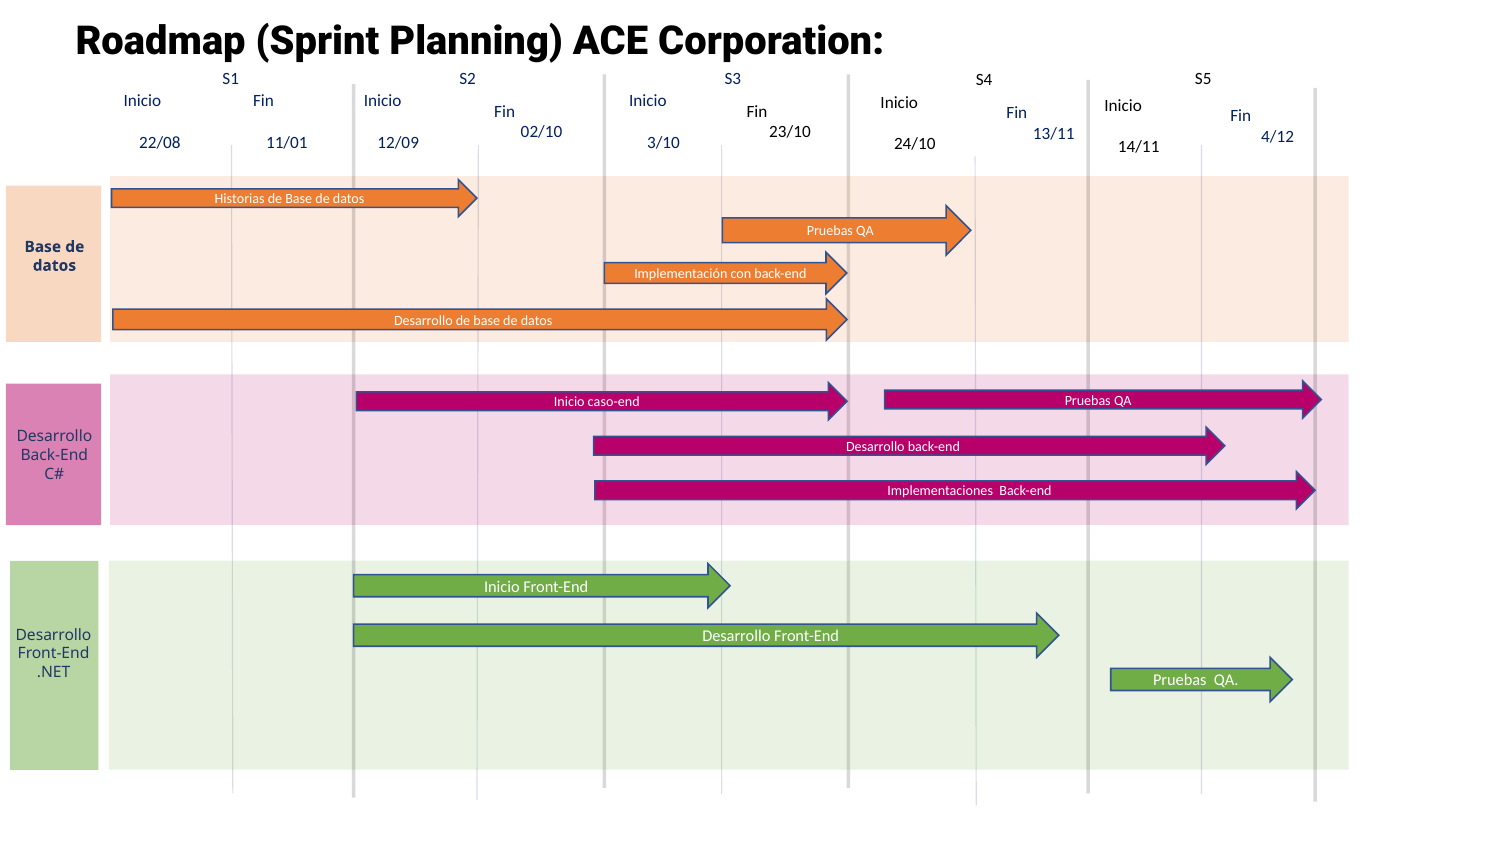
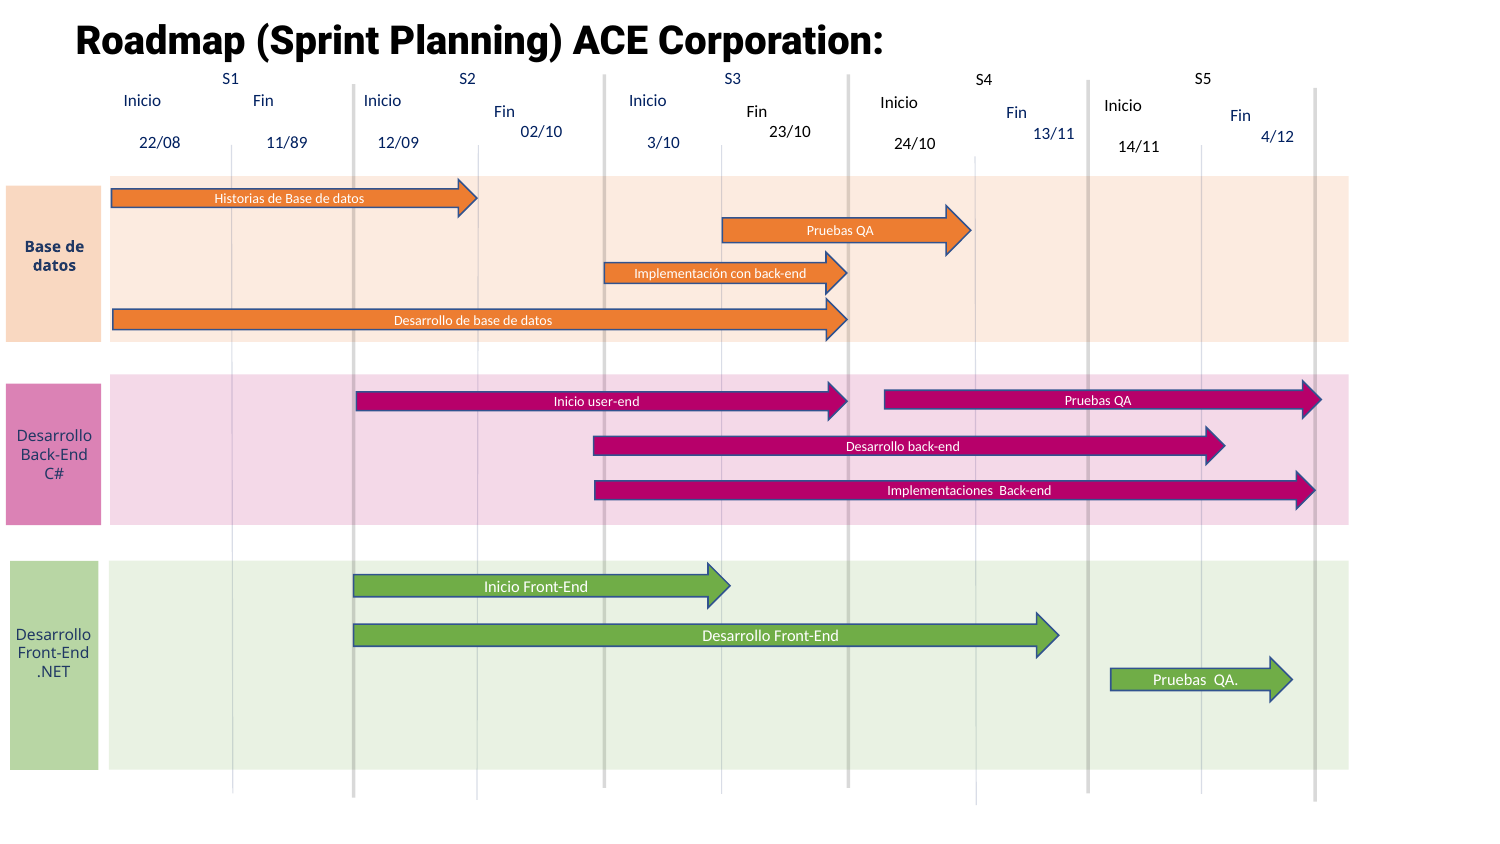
11/01: 11/01 -> 11/89
caso-end: caso-end -> user-end
